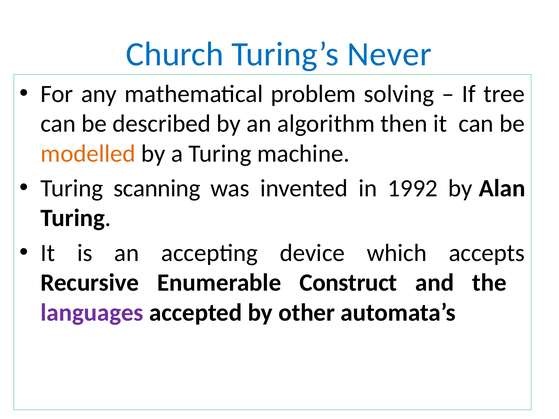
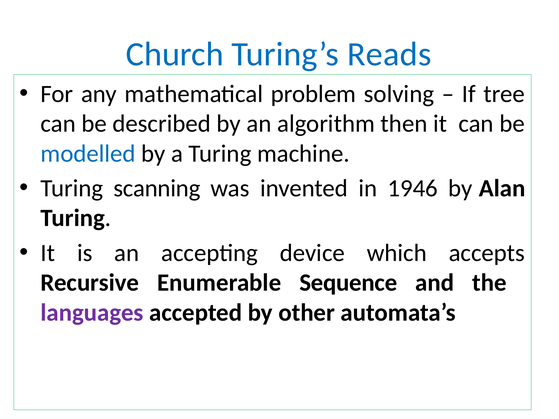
Never: Never -> Reads
modelled colour: orange -> blue
1992: 1992 -> 1946
Construct: Construct -> Sequence
